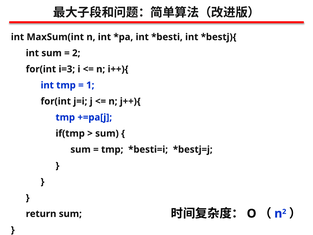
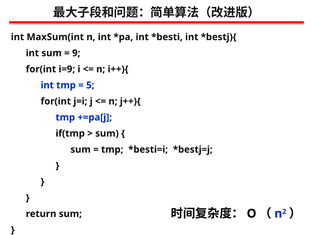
2 at (76, 53): 2 -> 9
i=3: i=3 -> i=9
1: 1 -> 5
